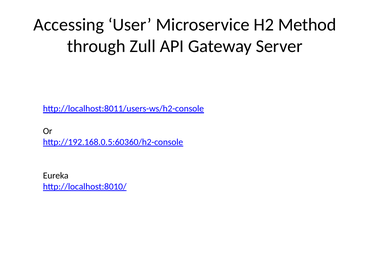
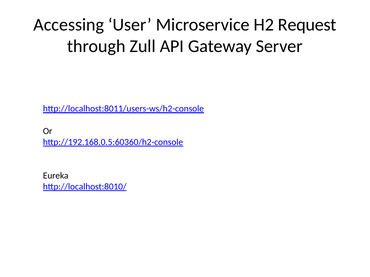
Method: Method -> Request
